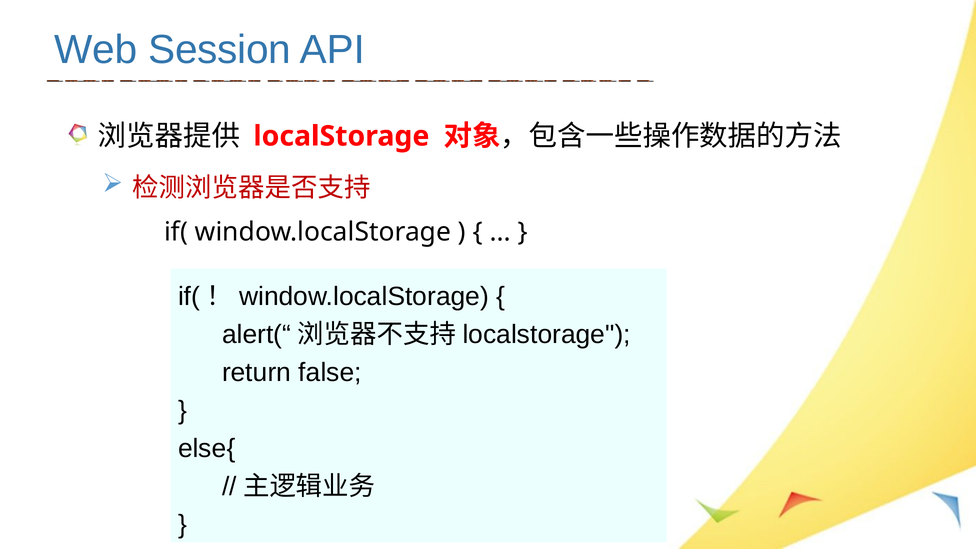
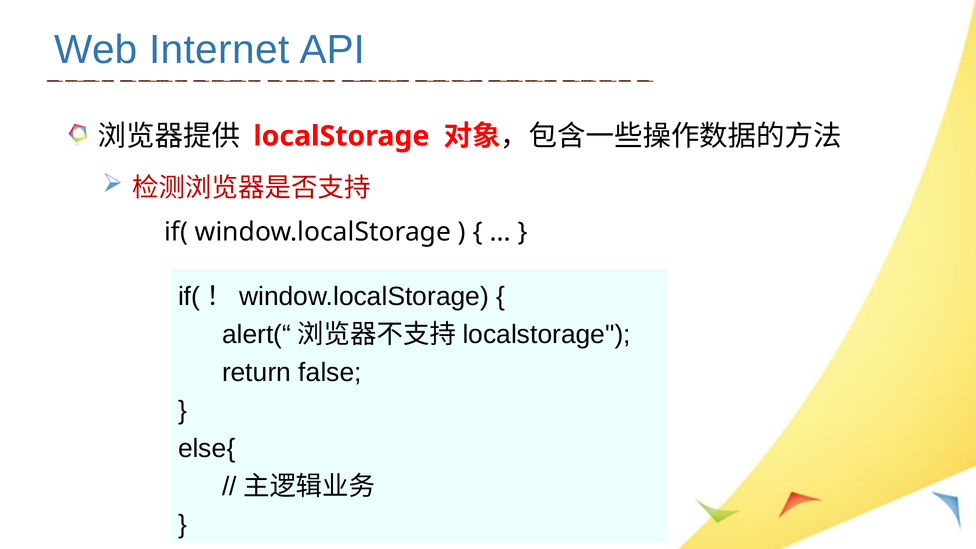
Session: Session -> Internet
